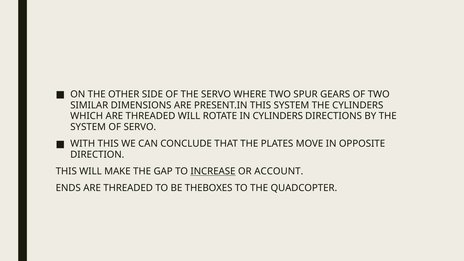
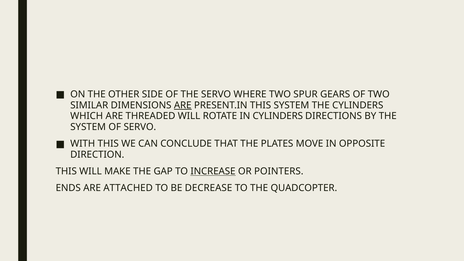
ARE at (183, 105) underline: none -> present
ACCOUNT: ACCOUNT -> POINTERS
ENDS ARE THREADED: THREADED -> ATTACHED
THEBOXES: THEBOXES -> DECREASE
